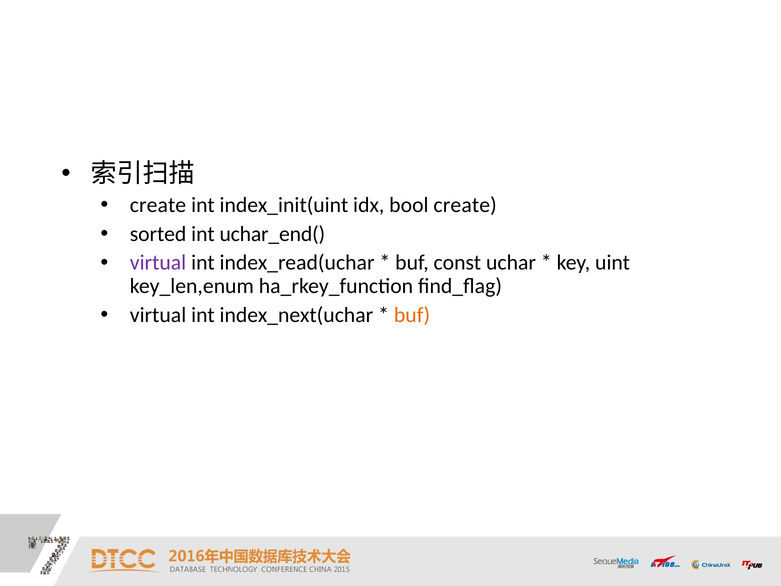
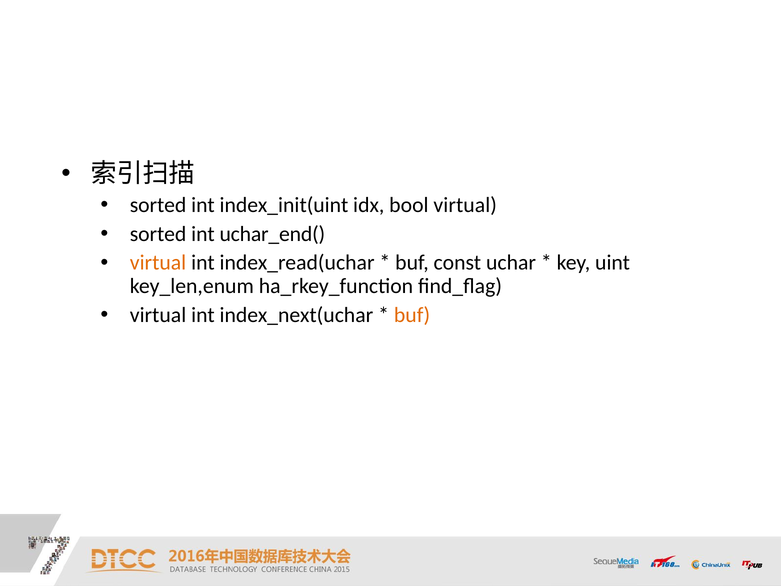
create at (158, 205): create -> sorted
bool create: create -> virtual
virtual at (158, 263) colour: purple -> orange
